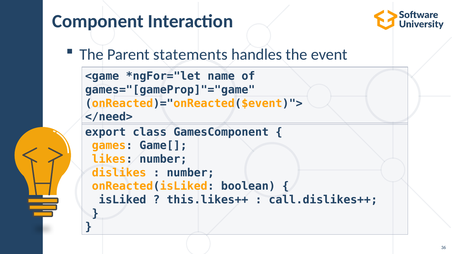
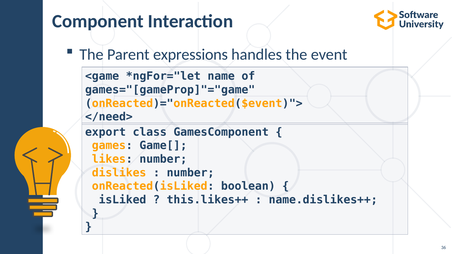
statements: statements -> expressions
call.dislikes++: call.dislikes++ -> name.dislikes++
